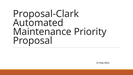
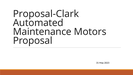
Priority: Priority -> Motors
